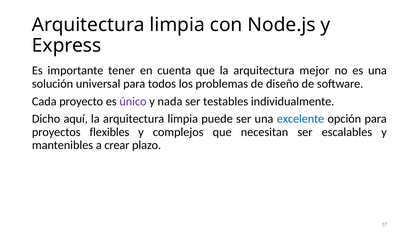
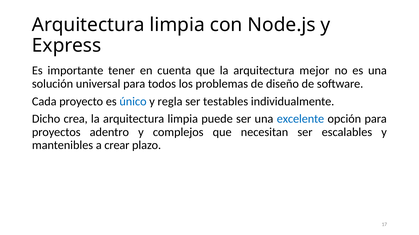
único colour: purple -> blue
nada: nada -> regla
aquí: aquí -> crea
flexibles: flexibles -> adentro
